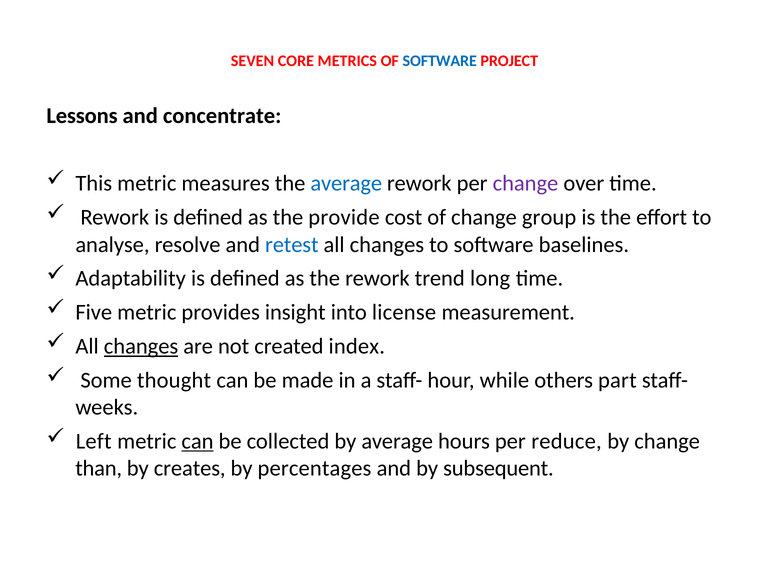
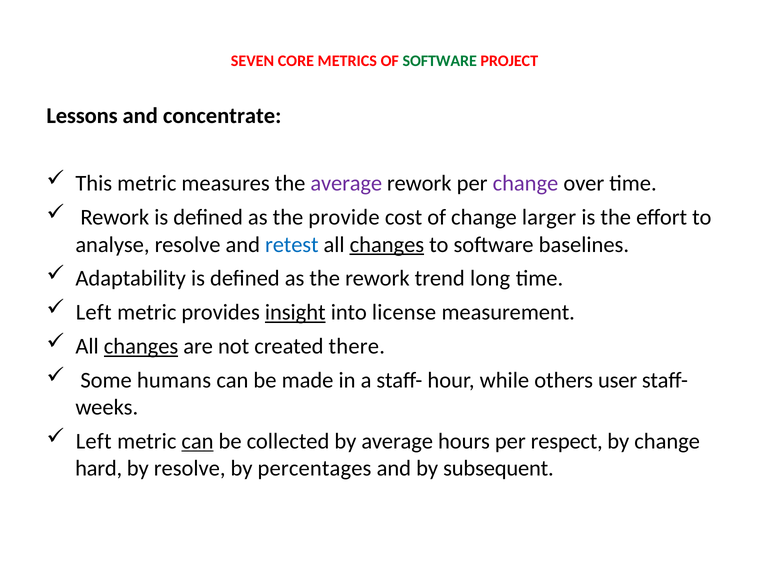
SOFTWARE at (440, 61) colour: blue -> green
average at (346, 183) colour: blue -> purple
group: group -> larger
changes at (387, 244) underline: none -> present
Five at (94, 312): Five -> Left
insight underline: none -> present
index: index -> there
thought: thought -> humans
part: part -> user
reduce: reduce -> respect
than: than -> hard
by creates: creates -> resolve
